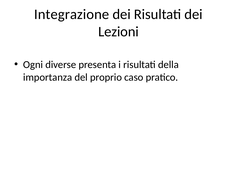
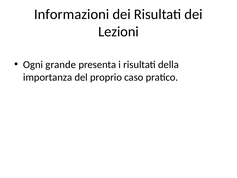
Integrazione: Integrazione -> Informazioni
diverse: diverse -> grande
